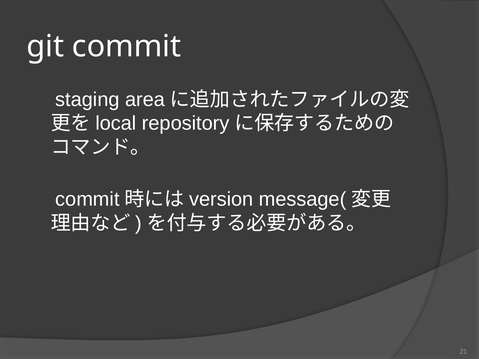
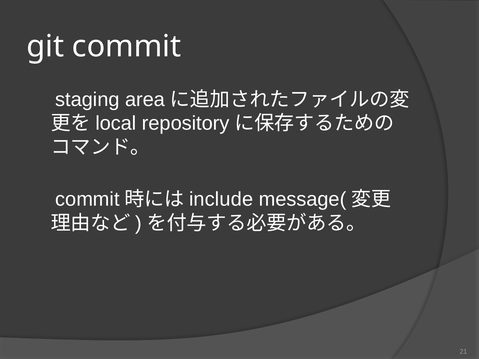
version: version -> include
